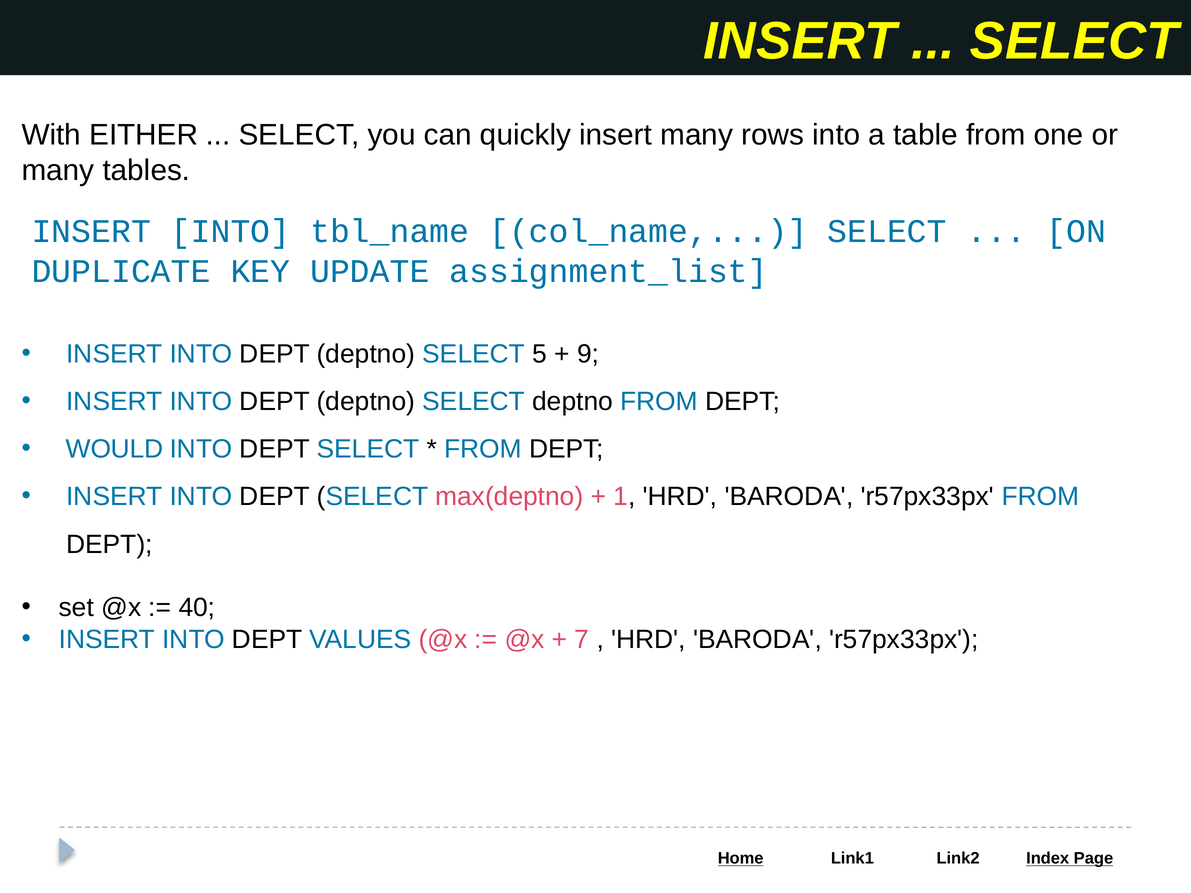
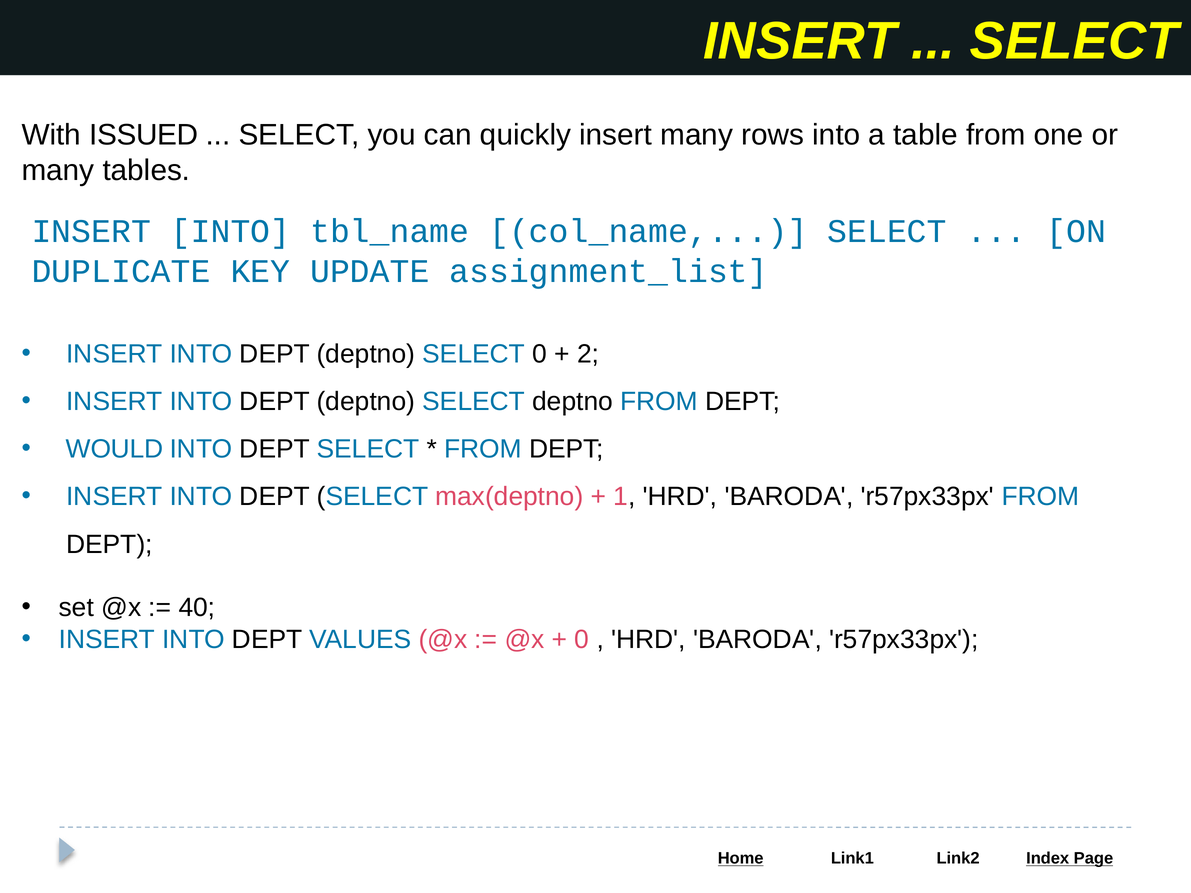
EITHER: EITHER -> ISSUED
SELECT 5: 5 -> 0
9: 9 -> 2
7 at (582, 640): 7 -> 0
